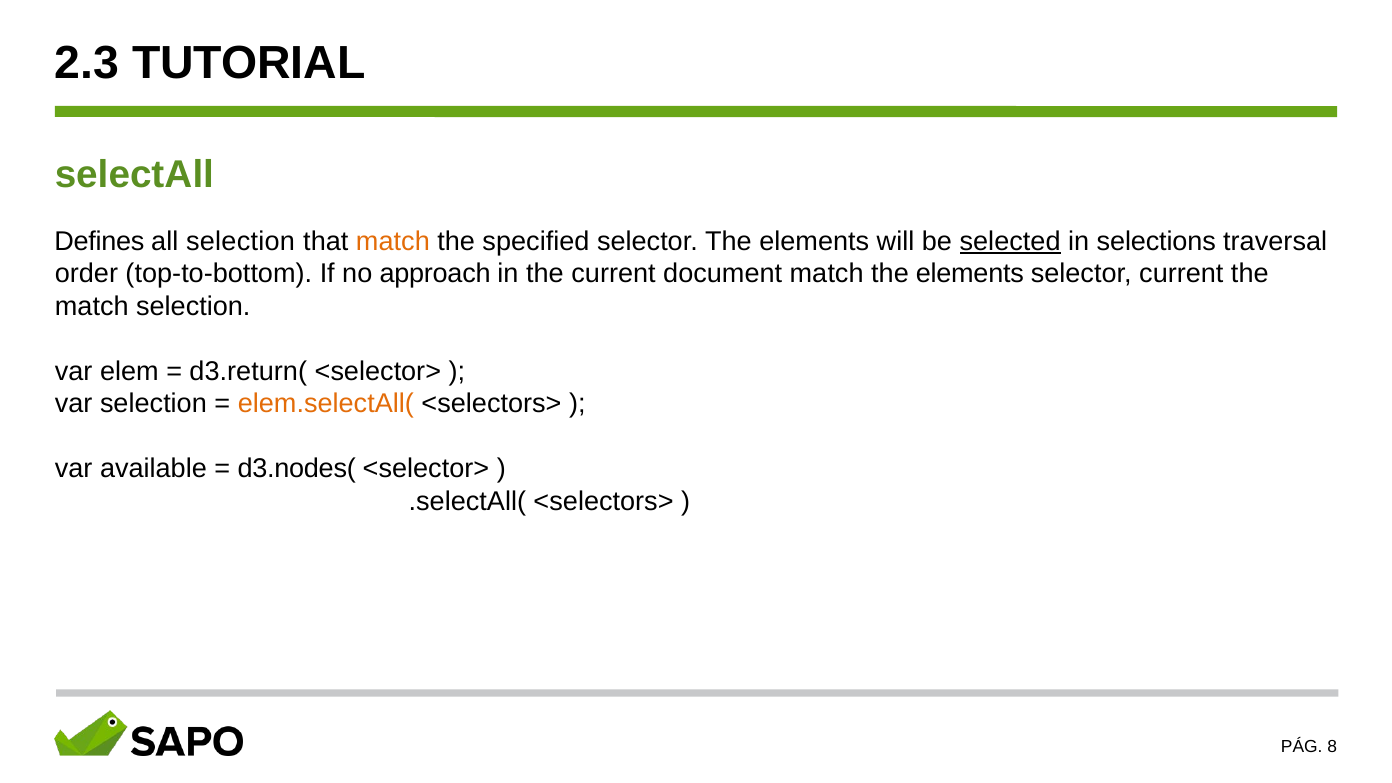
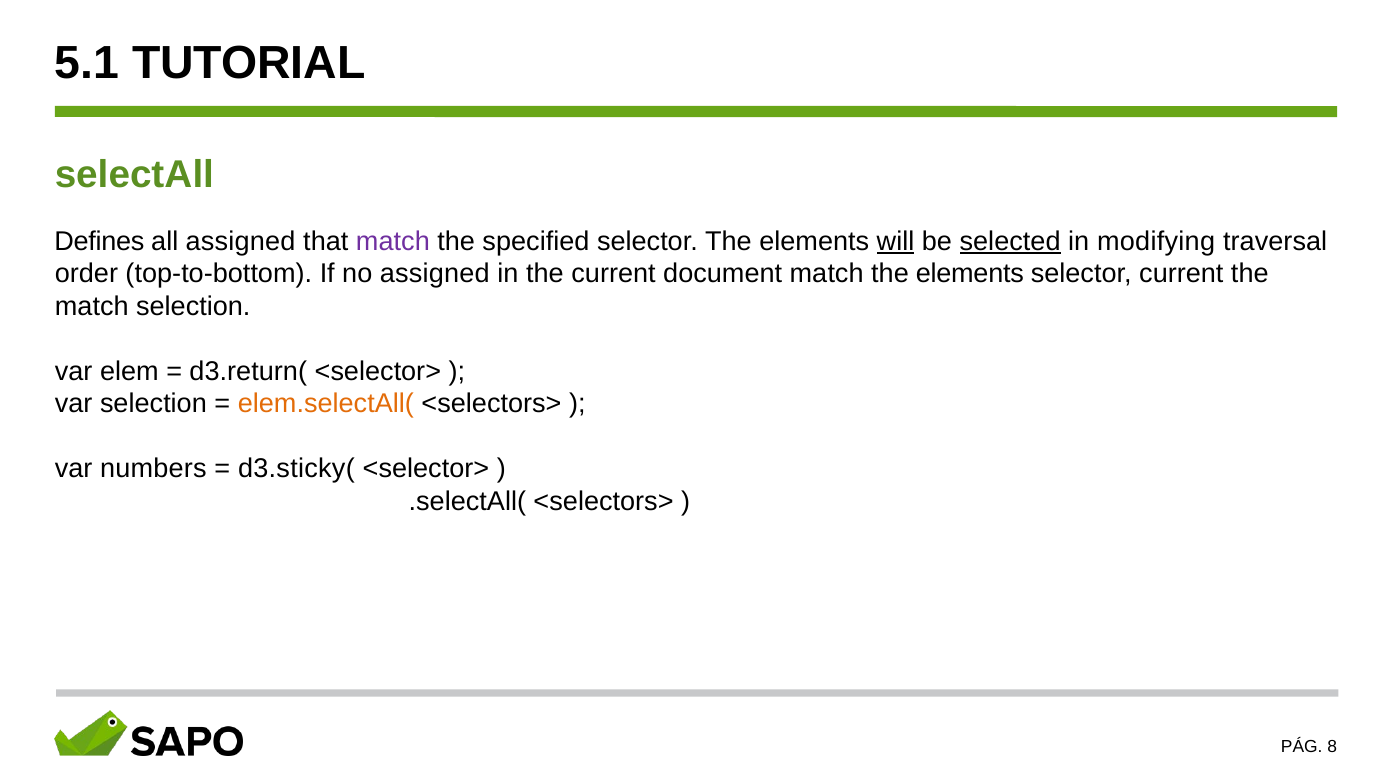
2.3: 2.3 -> 5.1
all selection: selection -> assigned
match at (393, 242) colour: orange -> purple
will underline: none -> present
selections: selections -> modifying
no approach: approach -> assigned
available: available -> numbers
d3.nodes(: d3.nodes( -> d3.sticky(
